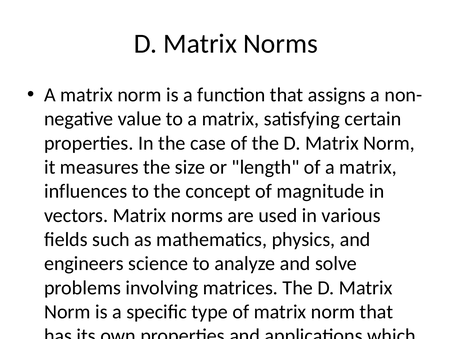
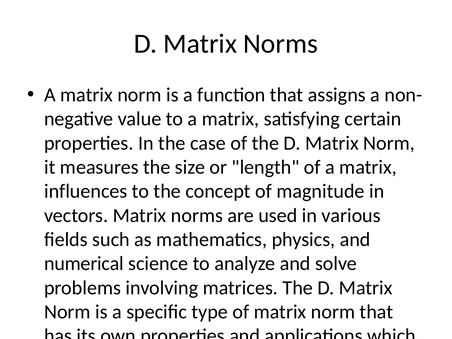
engineers: engineers -> numerical
